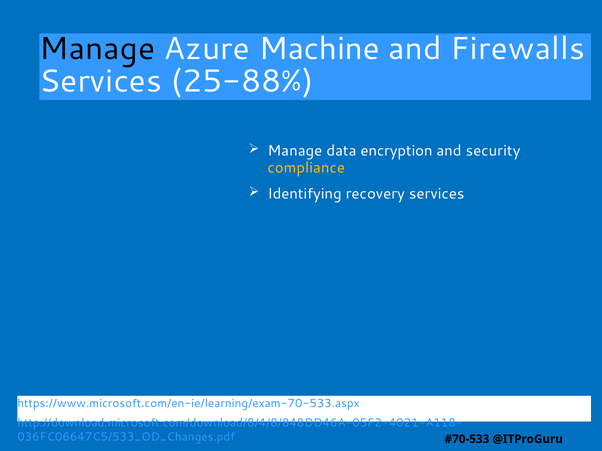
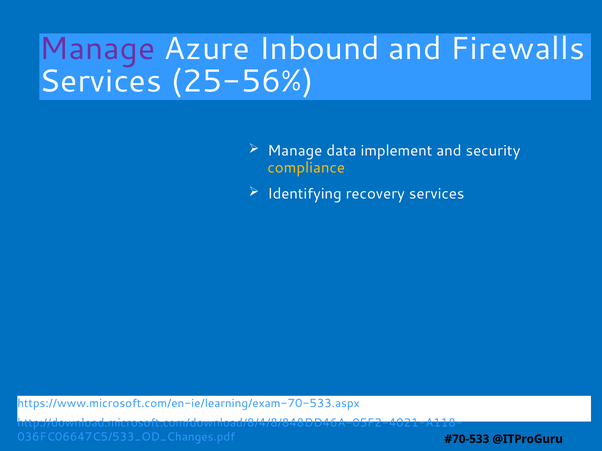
Manage at (97, 49) colour: black -> purple
Machine: Machine -> Inbound
25-88%: 25-88% -> 25-56%
encryption: encryption -> implement
